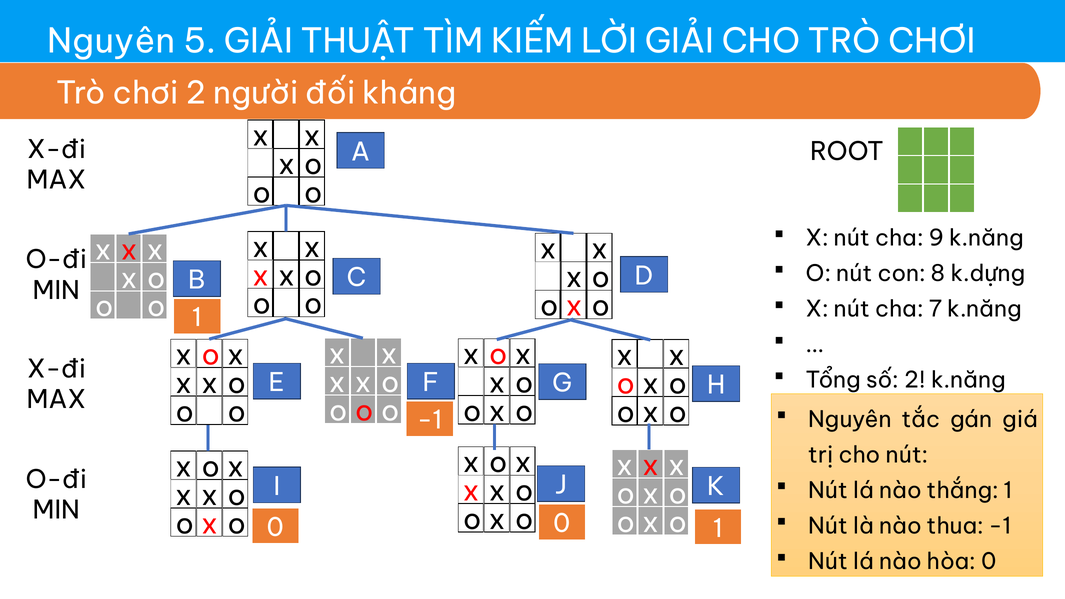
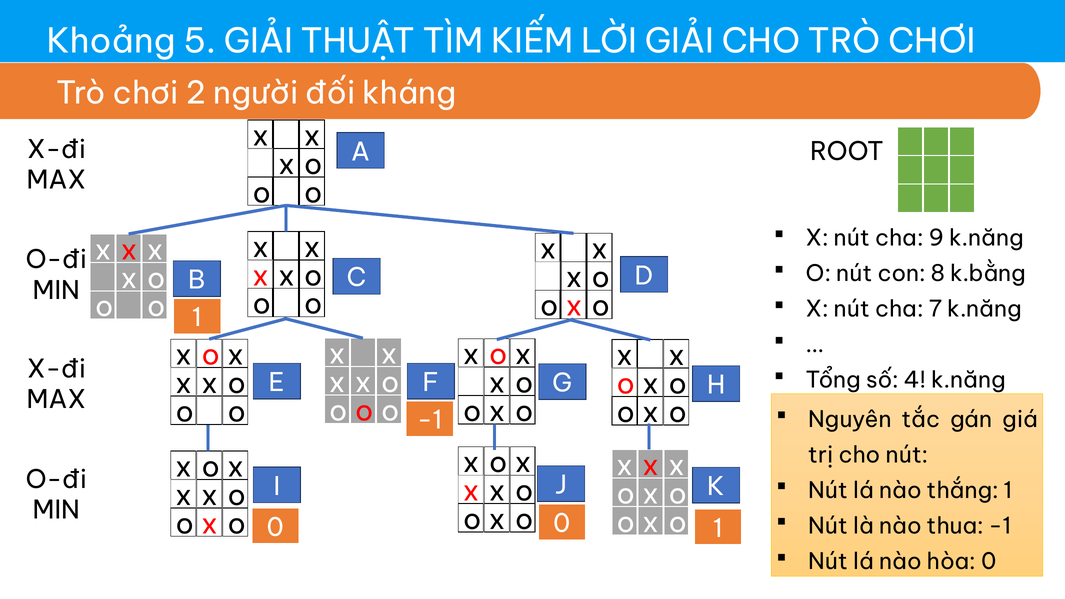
Nguyên at (111, 41): Nguyên -> Khoảng
k.dựng: k.dựng -> k.bằng
số 2: 2 -> 4
